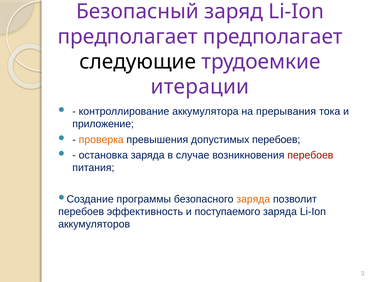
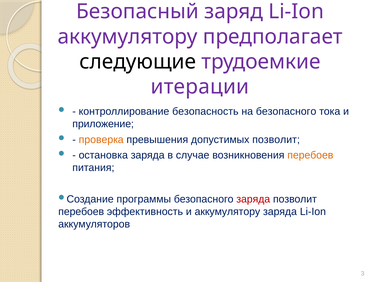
предполагает at (128, 37): предполагает -> аккумулятору
аккумулятора: аккумулятора -> безопасность
на прерывания: прерывания -> безопасного
допустимых перебоев: перебоев -> позволит
перебоев at (310, 155) colour: red -> orange
заряда at (253, 199) colour: orange -> red
и поступаемого: поступаемого -> аккумулятору
